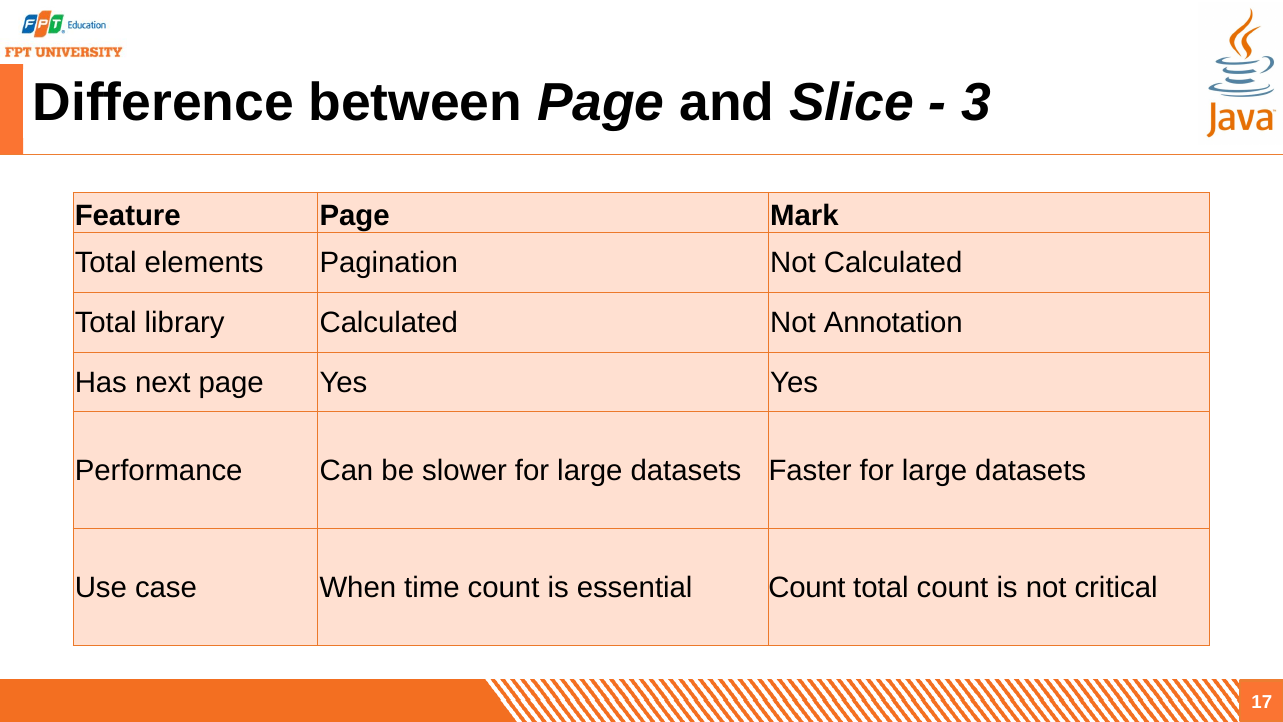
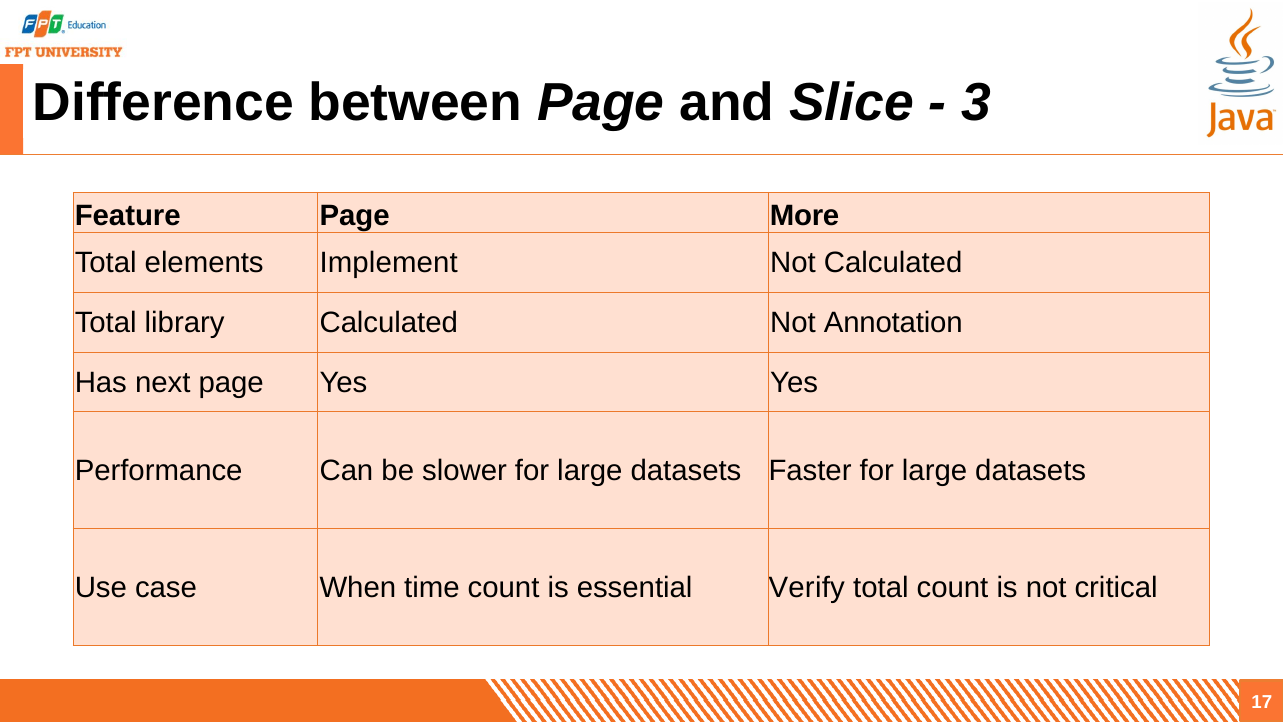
Mark: Mark -> More
Pagination: Pagination -> Implement
essential Count: Count -> Verify
